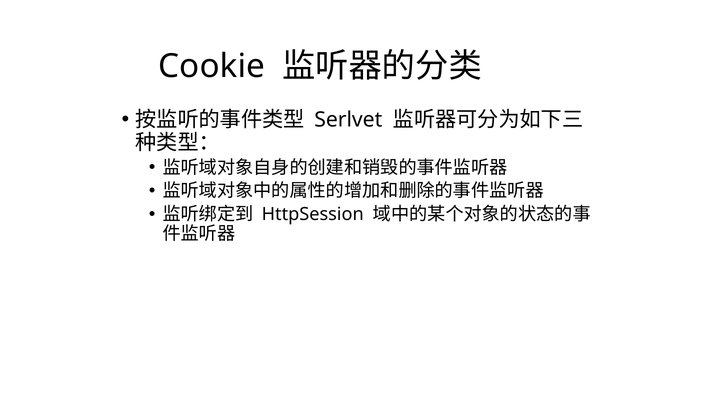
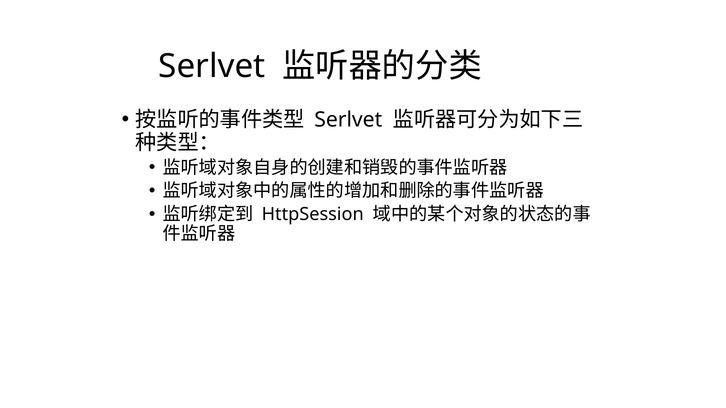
Cookie at (212, 67): Cookie -> Serlvet
